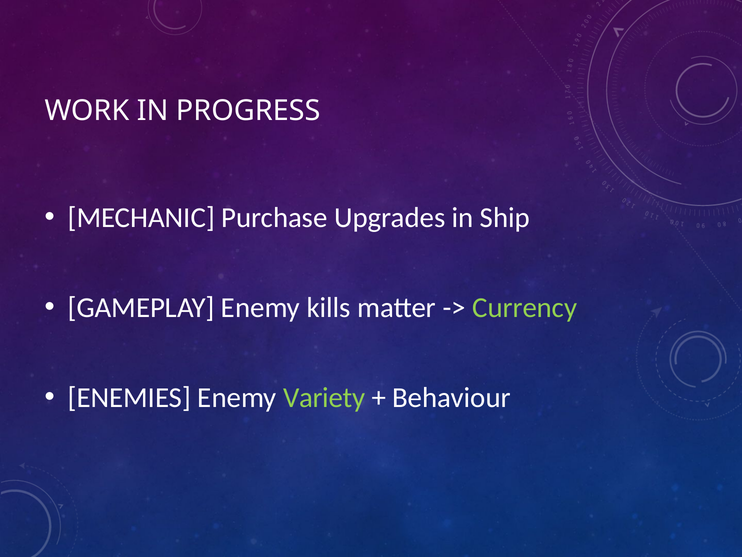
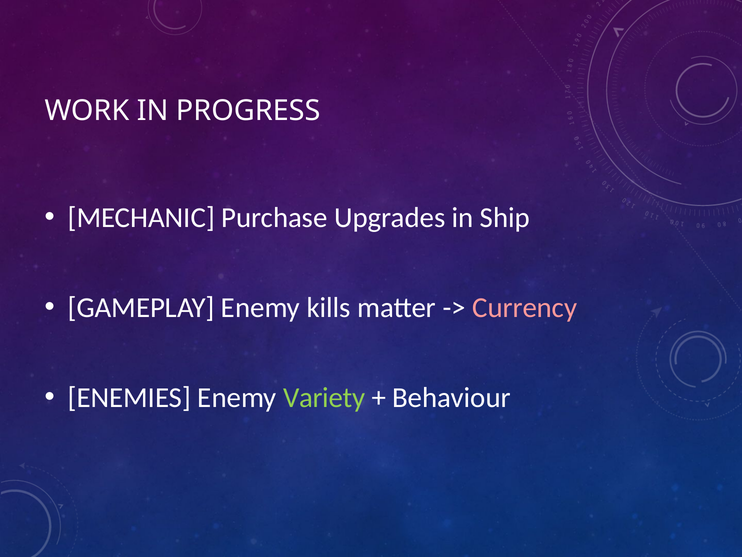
Currency colour: light green -> pink
